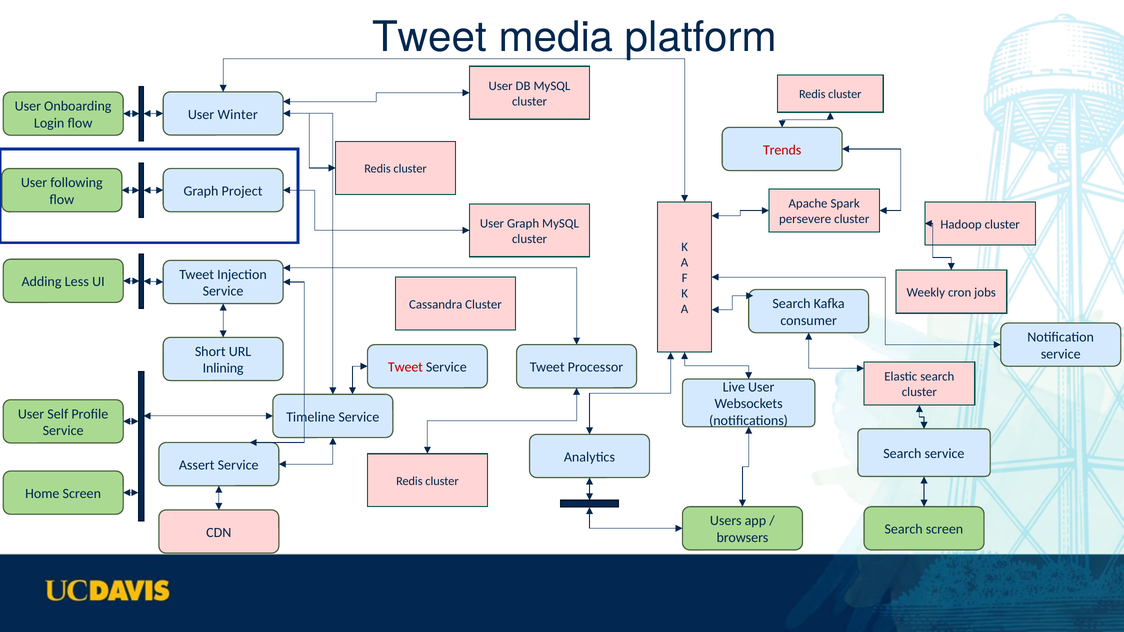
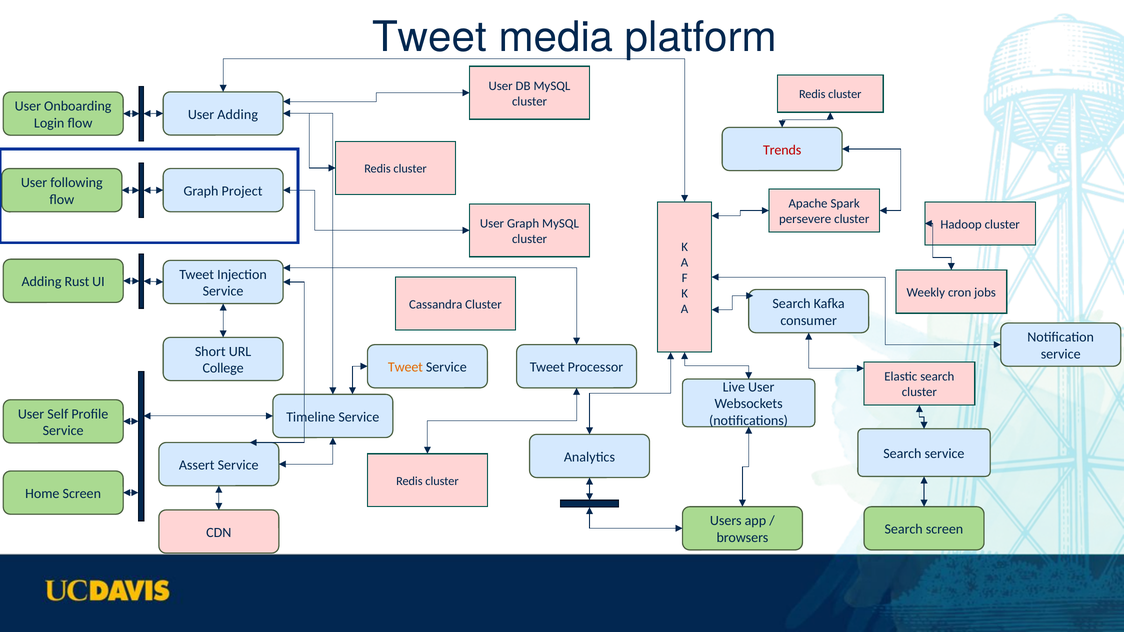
User Winter: Winter -> Adding
Less: Less -> Rust
Tweet at (405, 367) colour: red -> orange
Inlining: Inlining -> College
